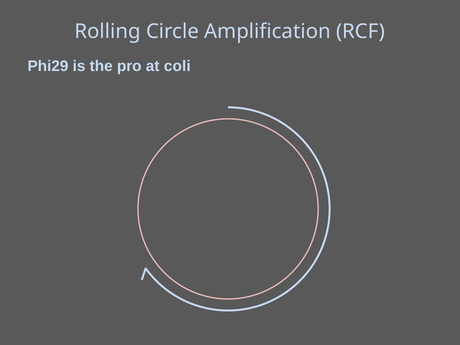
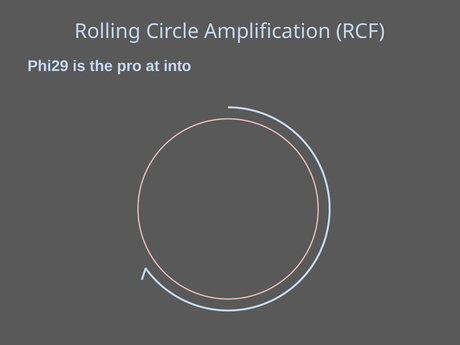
coli: coli -> into
